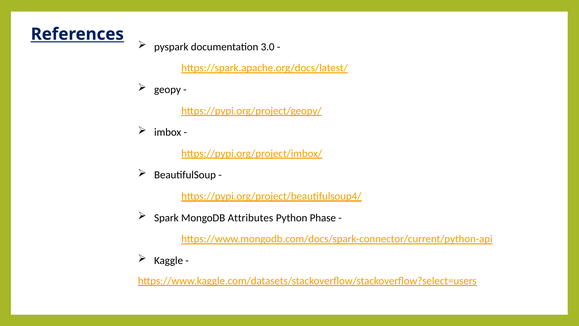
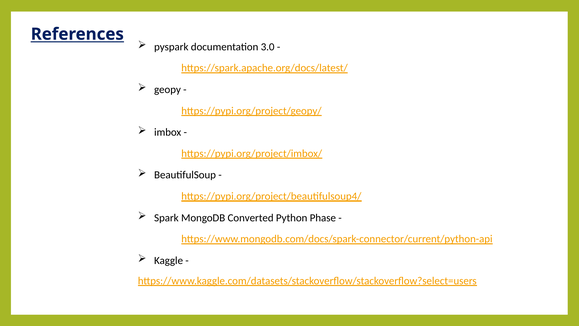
Attributes: Attributes -> Converted
